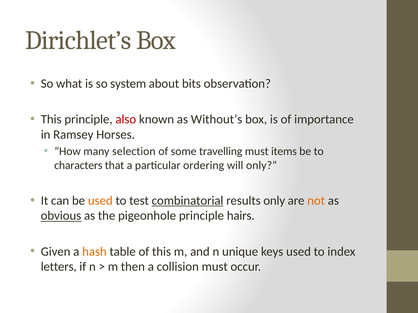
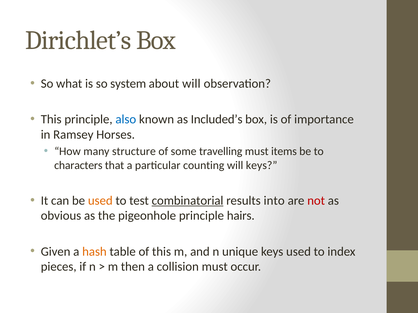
about bits: bits -> will
also colour: red -> blue
Without’s: Without’s -> Included’s
selection: selection -> structure
ordering: ordering -> counting
will only: only -> keys
results only: only -> into
not colour: orange -> red
obvious underline: present -> none
letters: letters -> pieces
